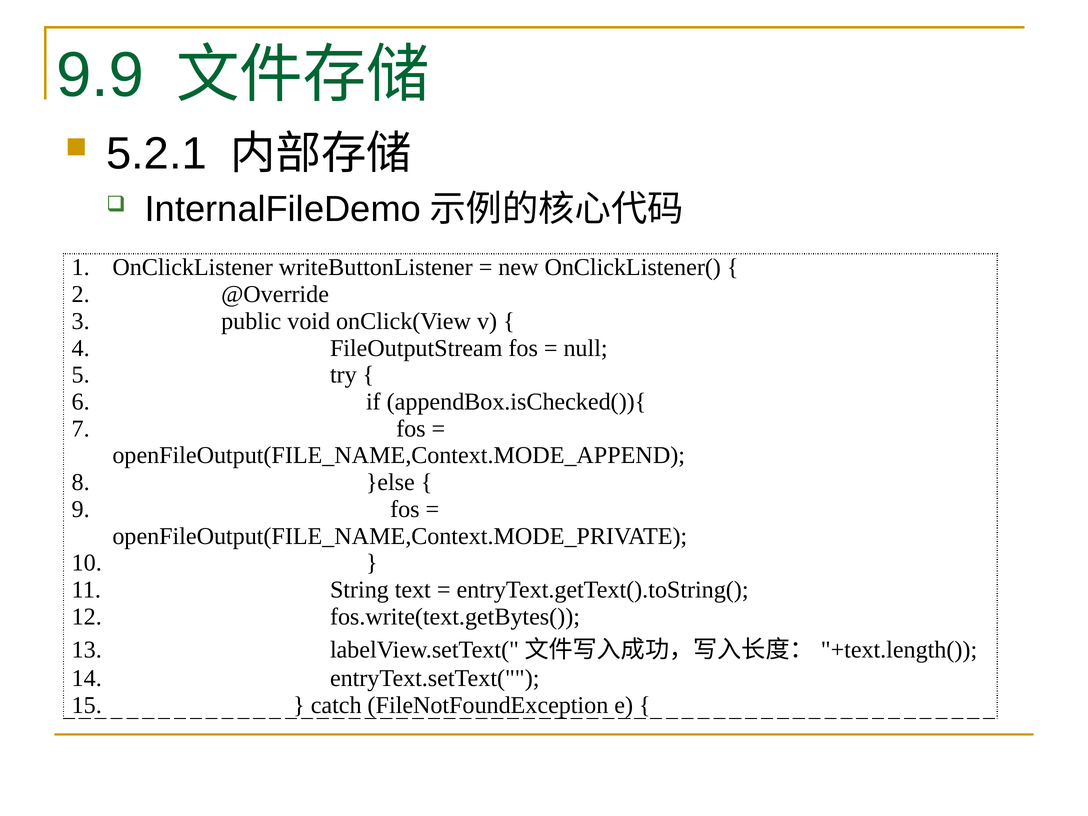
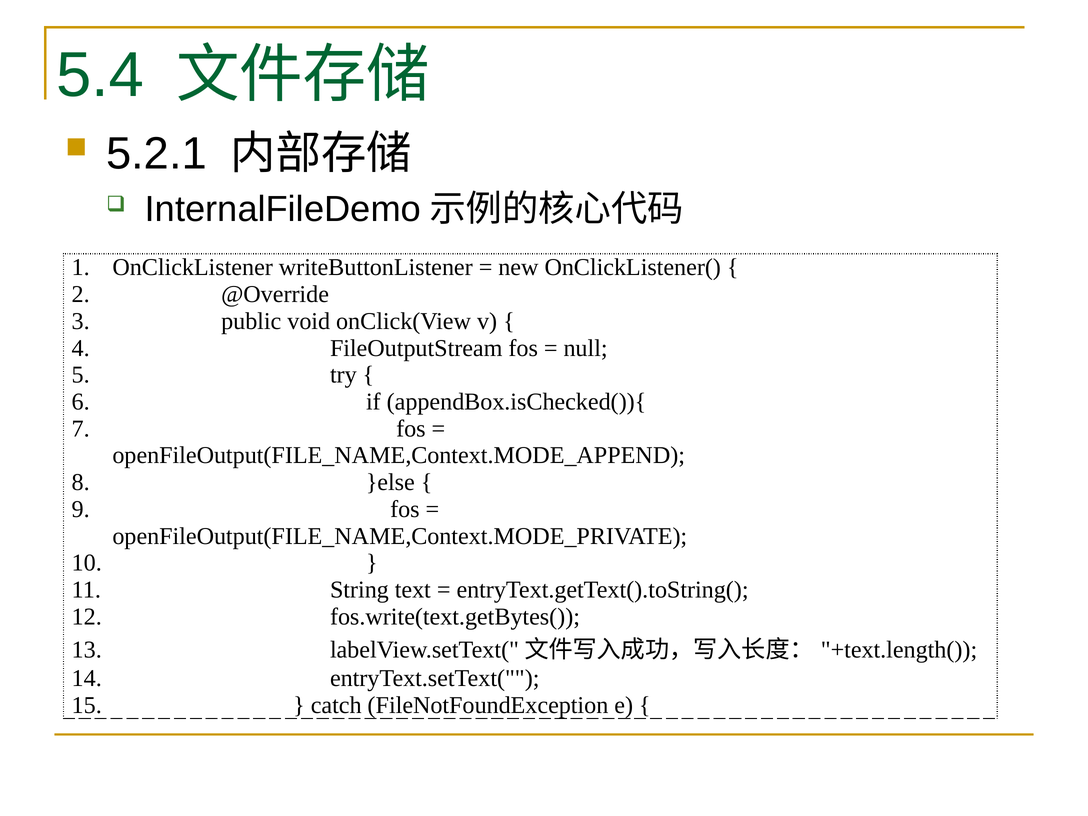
9.9: 9.9 -> 5.4
